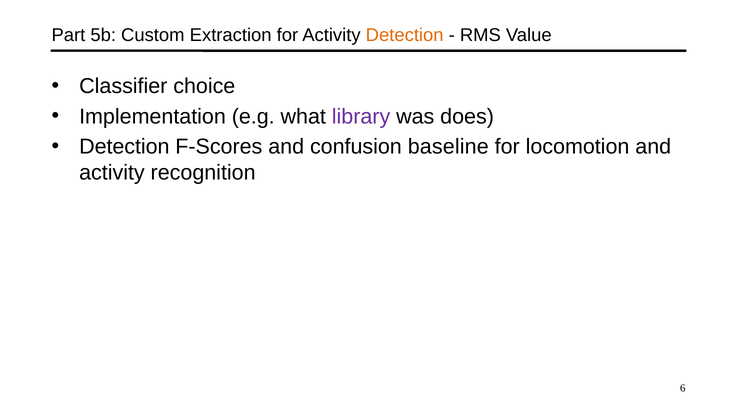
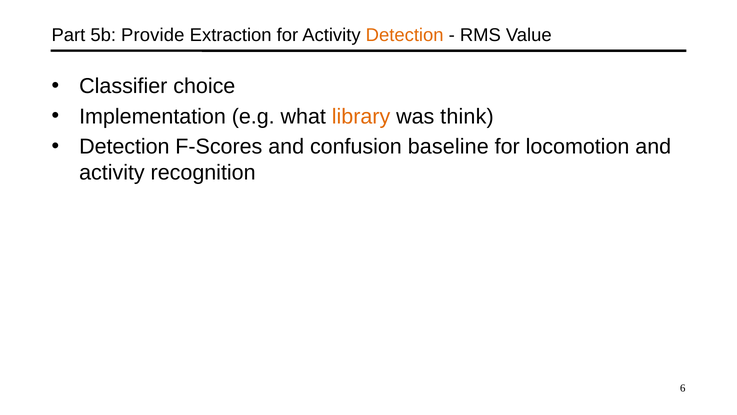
Custom: Custom -> Provide
library colour: purple -> orange
does: does -> think
